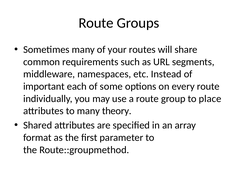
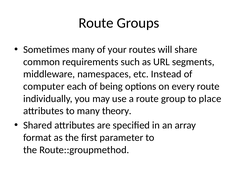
important: important -> computer
some: some -> being
